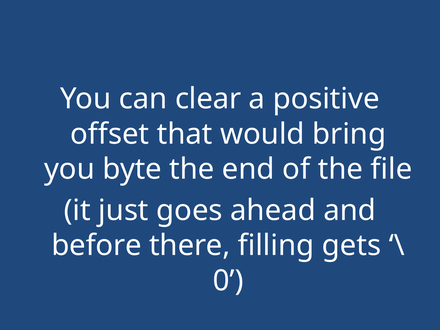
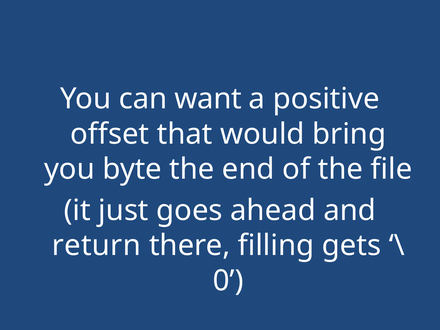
clear: clear -> want
before: before -> return
